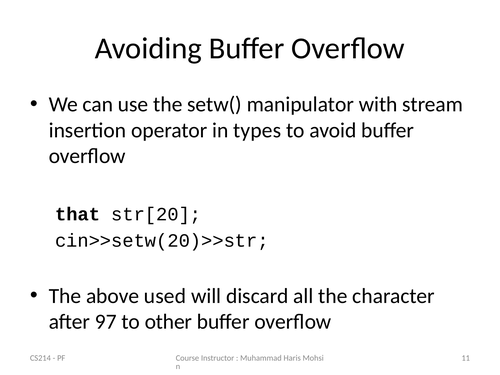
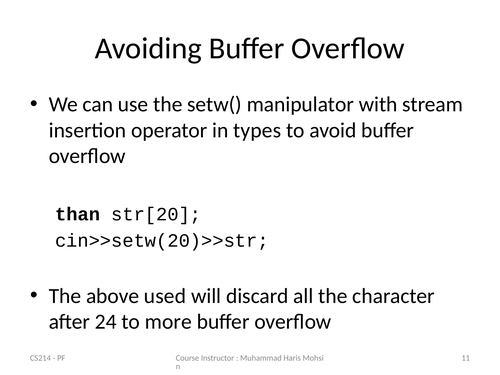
that: that -> than
97: 97 -> 24
other: other -> more
